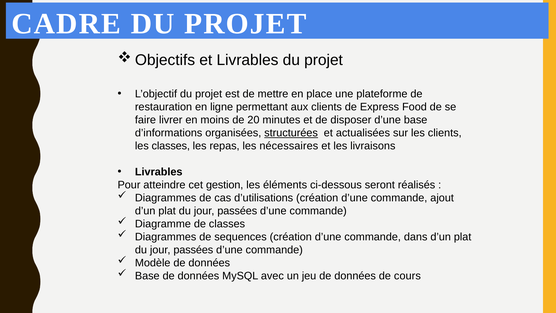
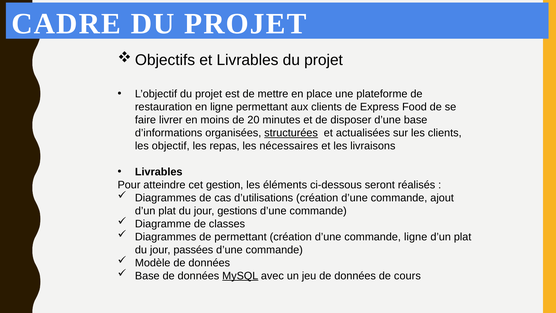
les classes: classes -> objectif
passées at (237, 211): passées -> gestions
de sequences: sequences -> permettant
commande dans: dans -> ligne
MySQL underline: none -> present
